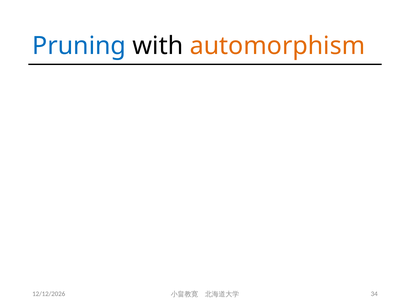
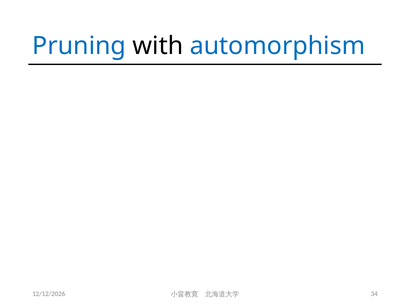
automorphism colour: orange -> blue
